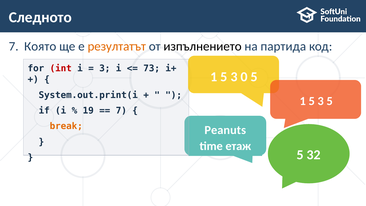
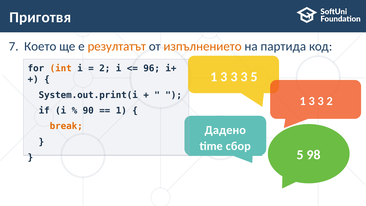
Следното: Следното -> Приготвя
Която: Която -> Което
изпълнението colour: black -> orange
int colour: red -> orange
3 at (105, 68): 3 -> 2
73: 73 -> 96
5 at (224, 77): 5 -> 3
0 at (244, 77): 0 -> 3
5 at (312, 101): 5 -> 3
3 5: 5 -> 2
19: 19 -> 90
7 at (121, 111): 7 -> 1
Peanuts: Peanuts -> Дадено
етаж: етаж -> сбор
32: 32 -> 98
